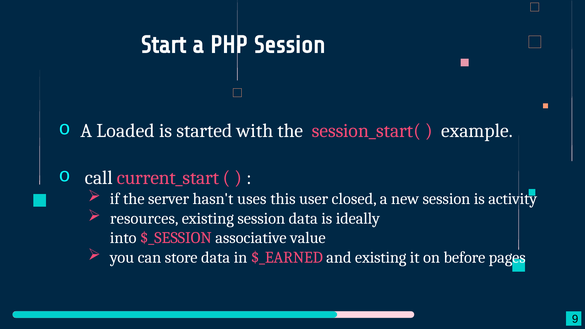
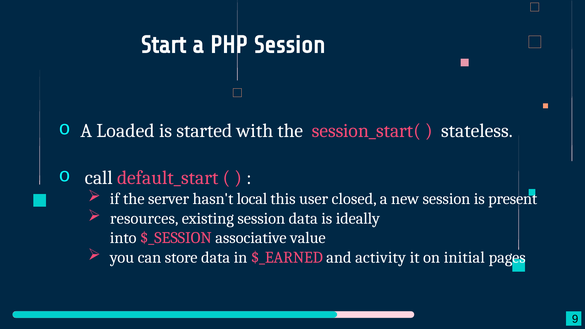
example: example -> stateless
current_start: current_start -> default_start
uses: uses -> local
activity: activity -> present
and existing: existing -> activity
before: before -> initial
